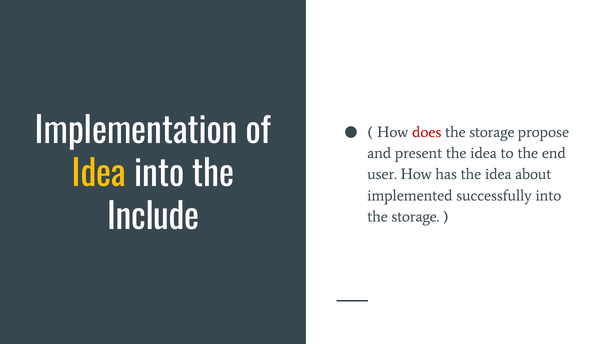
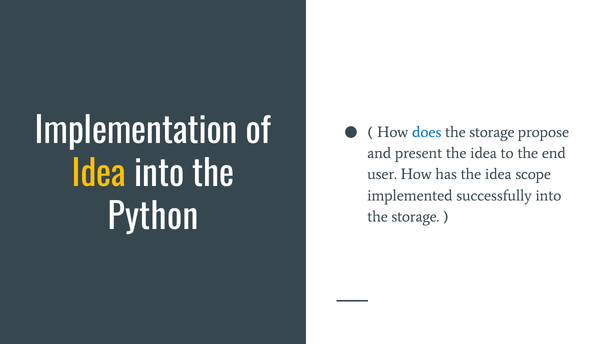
does colour: red -> blue
about: about -> scope
Include: Include -> Python
